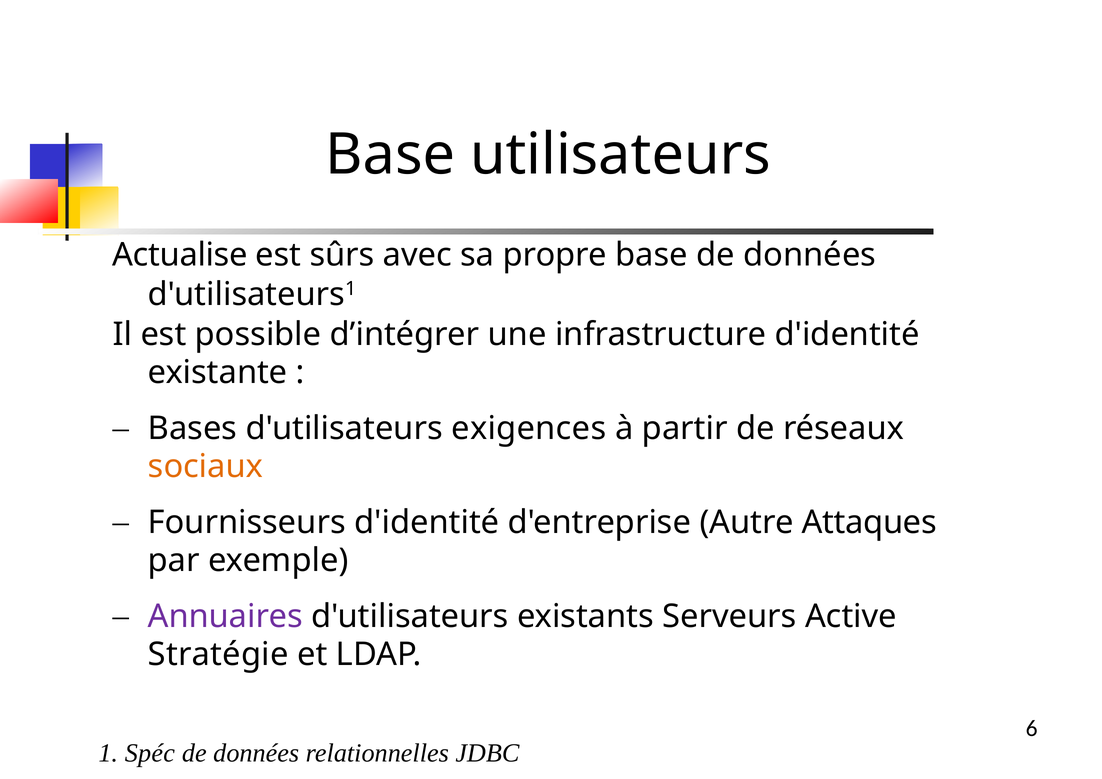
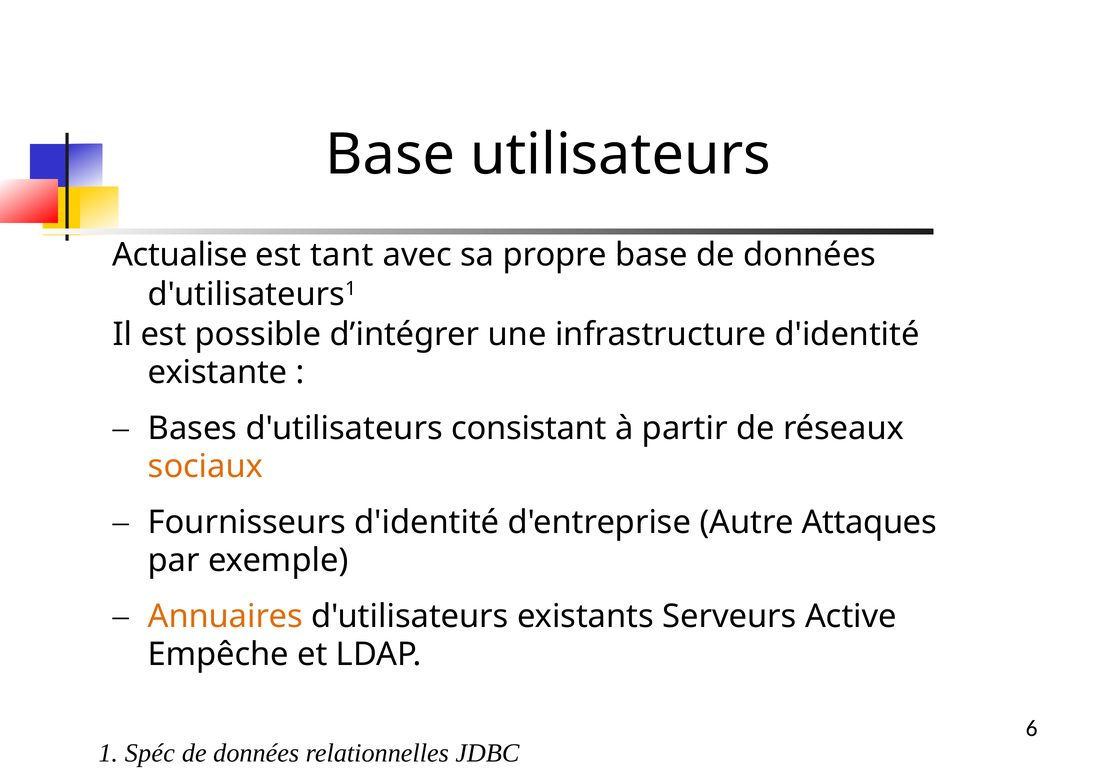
sûrs: sûrs -> tant
exigences: exigences -> consistant
Annuaires colour: purple -> orange
Stratégie: Stratégie -> Empêche
